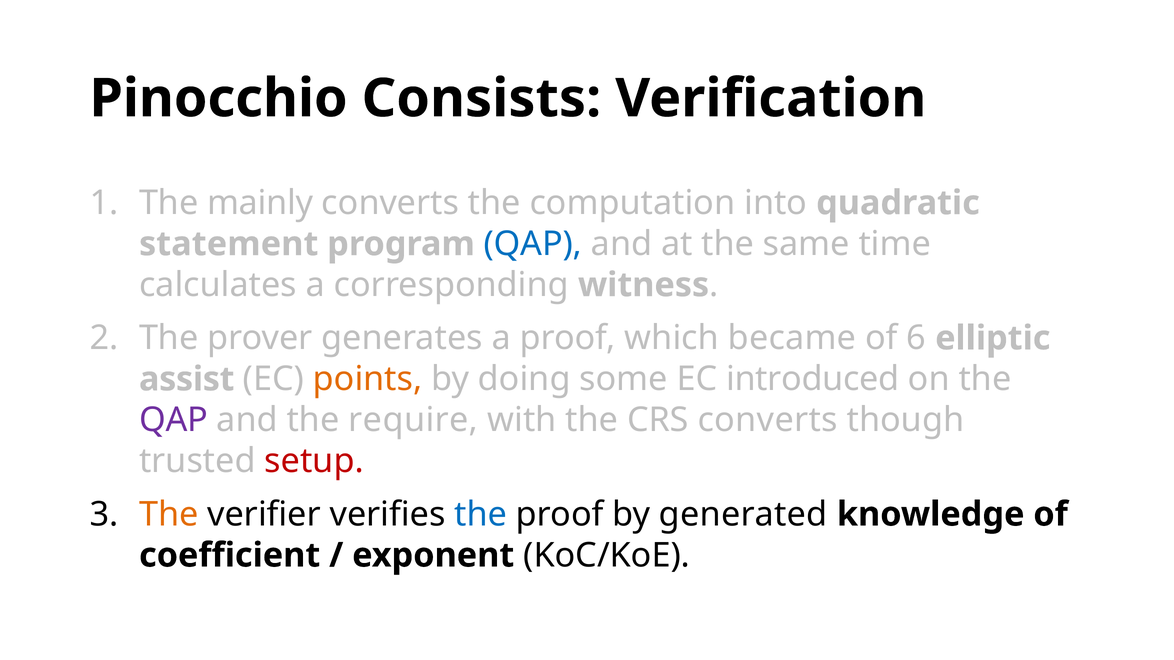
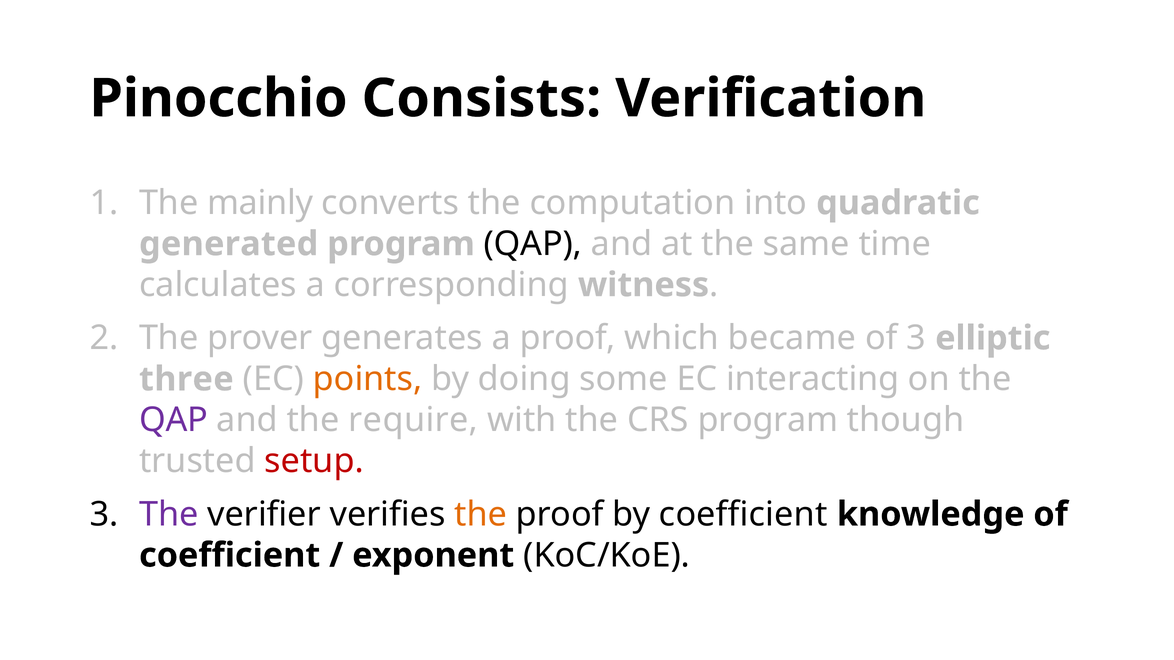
statement: statement -> generated
QAP at (533, 244) colour: blue -> black
of 6: 6 -> 3
assist: assist -> three
introduced: introduced -> interacting
CRS converts: converts -> program
The at (169, 515) colour: orange -> purple
the at (481, 515) colour: blue -> orange
by generated: generated -> coefficient
